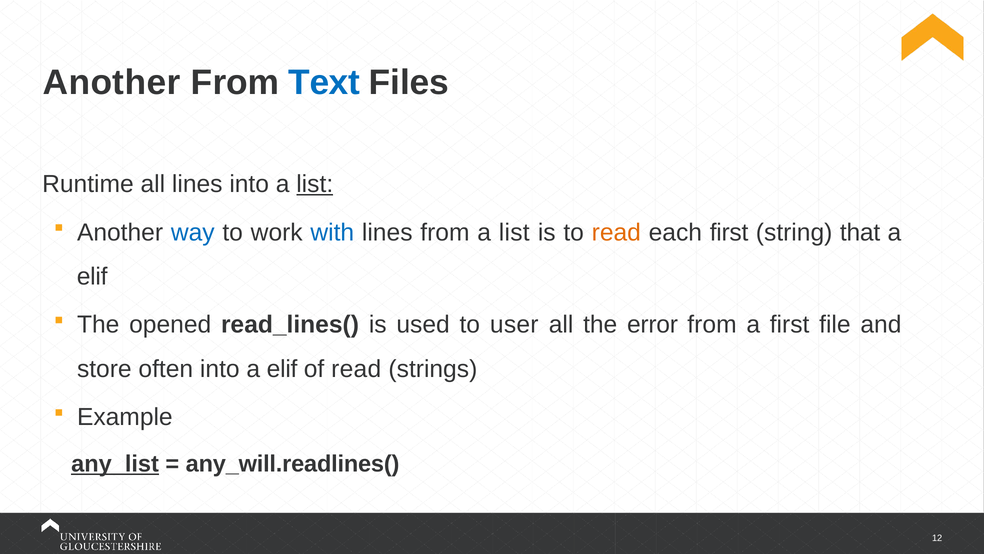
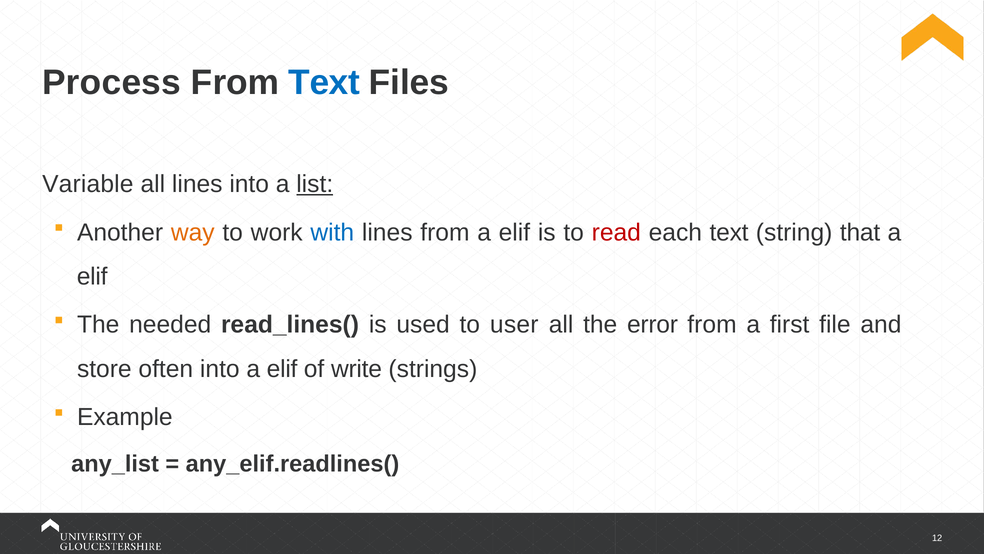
Another at (112, 83): Another -> Process
Runtime: Runtime -> Variable
way colour: blue -> orange
from a list: list -> elif
read at (616, 232) colour: orange -> red
each first: first -> text
opened: opened -> needed
of read: read -> write
any_list underline: present -> none
any_will.readlines(: any_will.readlines( -> any_elif.readlines(
